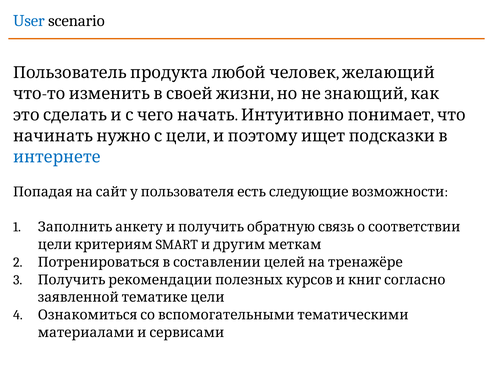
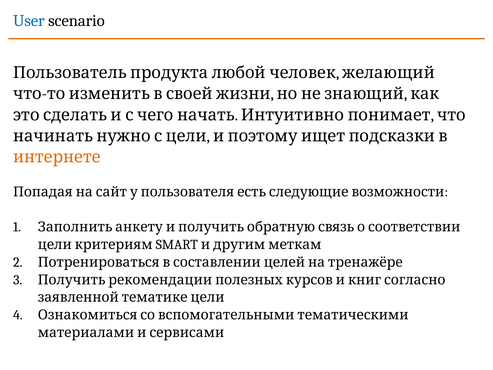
интернете colour: blue -> orange
